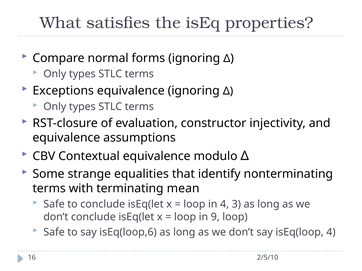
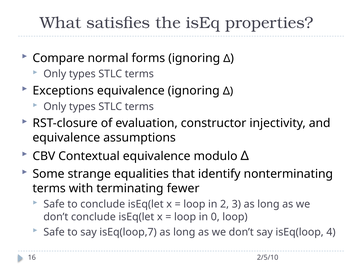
mean: mean -> fewer
in 4: 4 -> 2
9: 9 -> 0
isEq(loop,6: isEq(loop,6 -> isEq(loop,7
